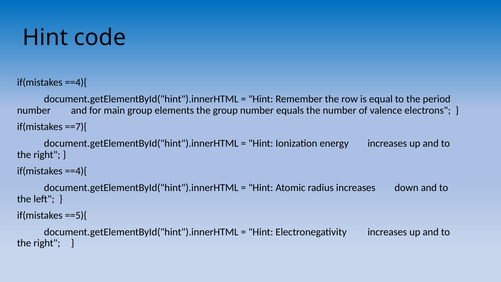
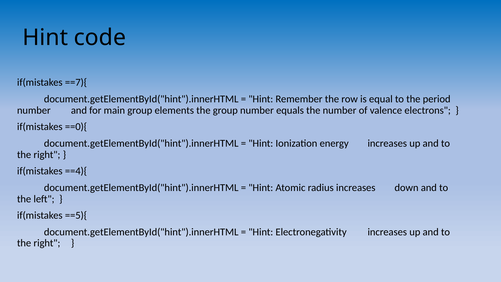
==4){ at (76, 82): ==4){ -> ==7){
==7){: ==7){ -> ==0){
